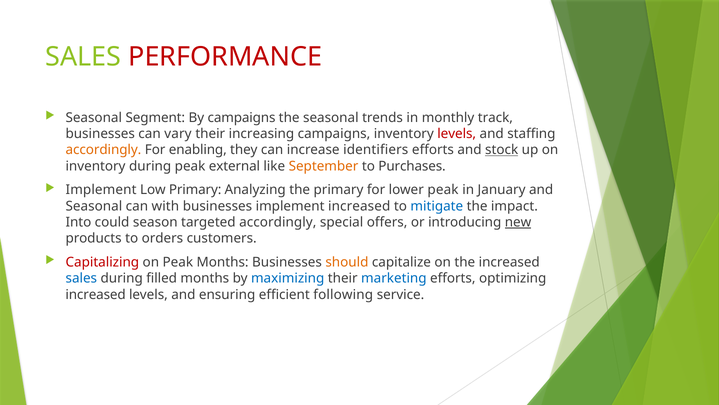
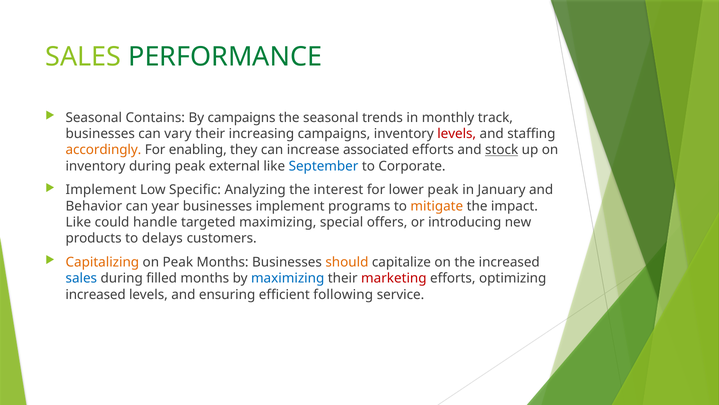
PERFORMANCE colour: red -> green
Segment: Segment -> Contains
identifiers: identifiers -> associated
September colour: orange -> blue
Purchases: Purchases -> Corporate
Low Primary: Primary -> Specific
the primary: primary -> interest
Seasonal at (94, 206): Seasonal -> Behavior
with: with -> year
implement increased: increased -> programs
mitigate colour: blue -> orange
Into at (78, 222): Into -> Like
season: season -> handle
targeted accordingly: accordingly -> maximizing
new underline: present -> none
orders: orders -> delays
Capitalizing colour: red -> orange
marketing colour: blue -> red
